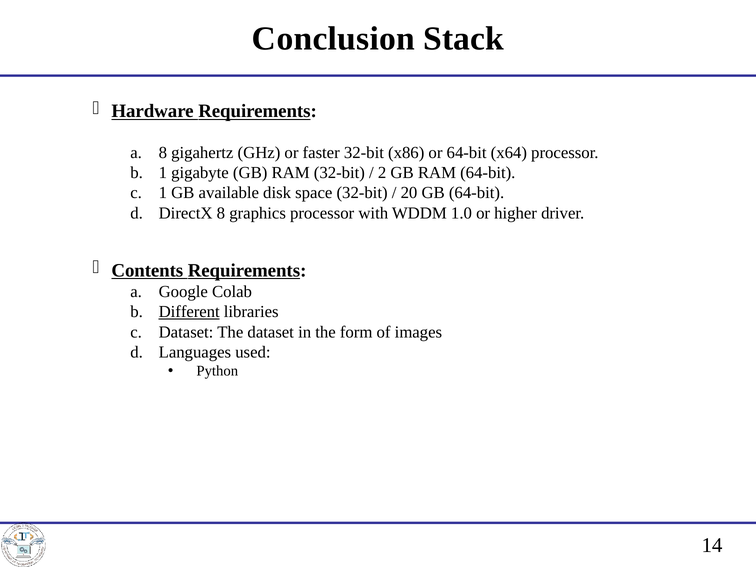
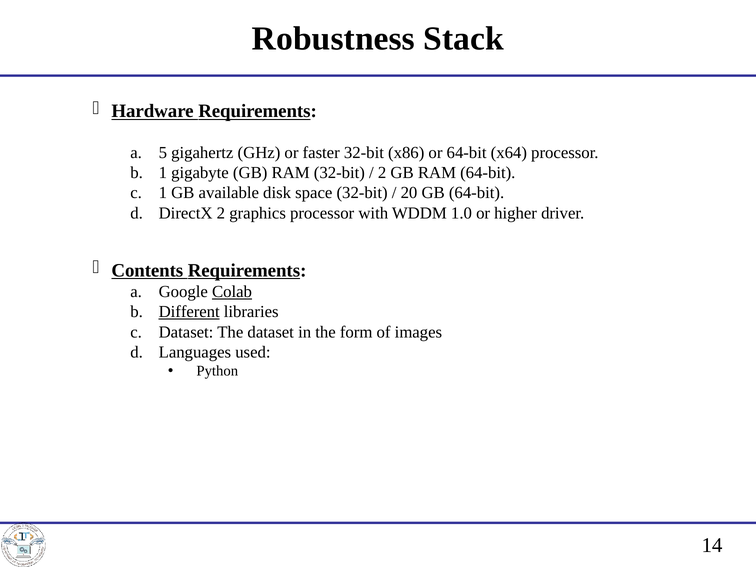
Conclusion: Conclusion -> Robustness
8 at (163, 152): 8 -> 5
DirectX 8: 8 -> 2
Colab underline: none -> present
